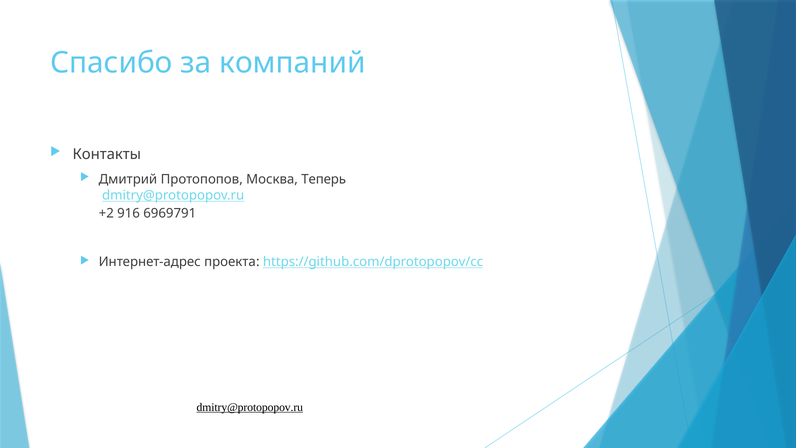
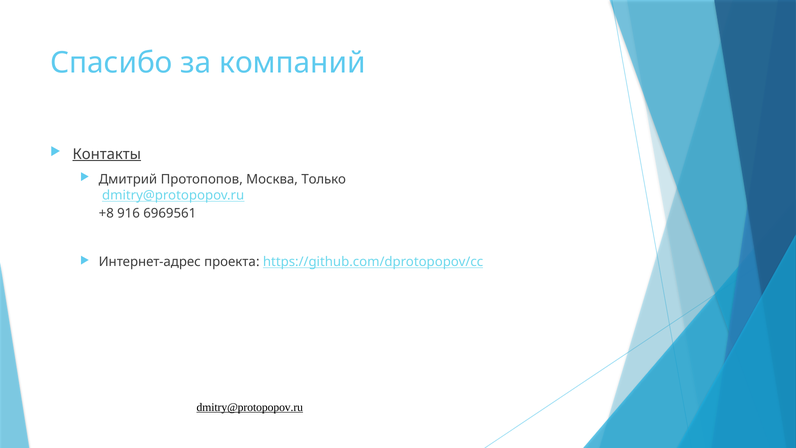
Контакты underline: none -> present
Теперь: Теперь -> Только
+2: +2 -> +8
6969791: 6969791 -> 6969561
